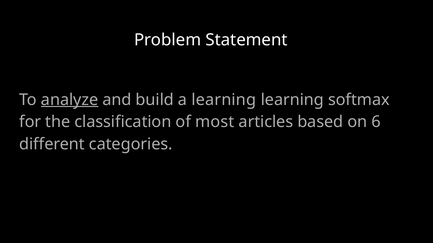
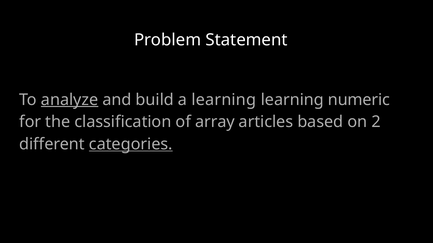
softmax: softmax -> numeric
most: most -> array
6: 6 -> 2
categories underline: none -> present
